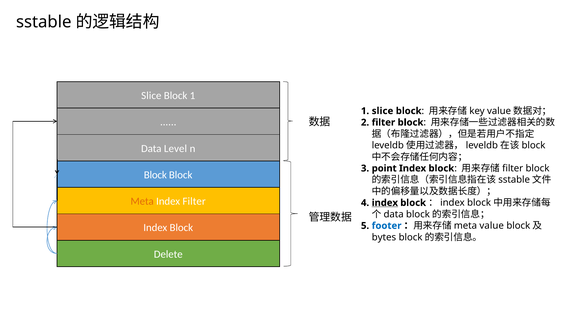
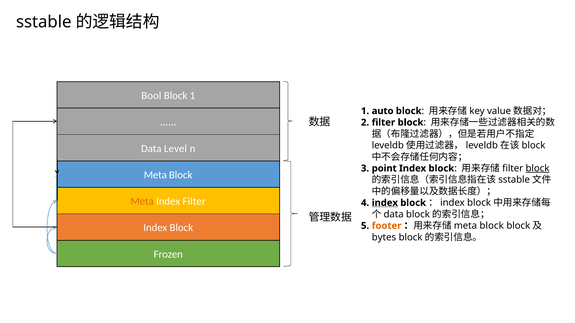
Slice at (151, 96): Slice -> Bool
1 slice: slice -> auto
block at (538, 169) underline: none -> present
Block at (155, 175): Block -> Meta
footer colour: blue -> orange
value at (492, 226): value -> block
Delete: Delete -> Frozen
